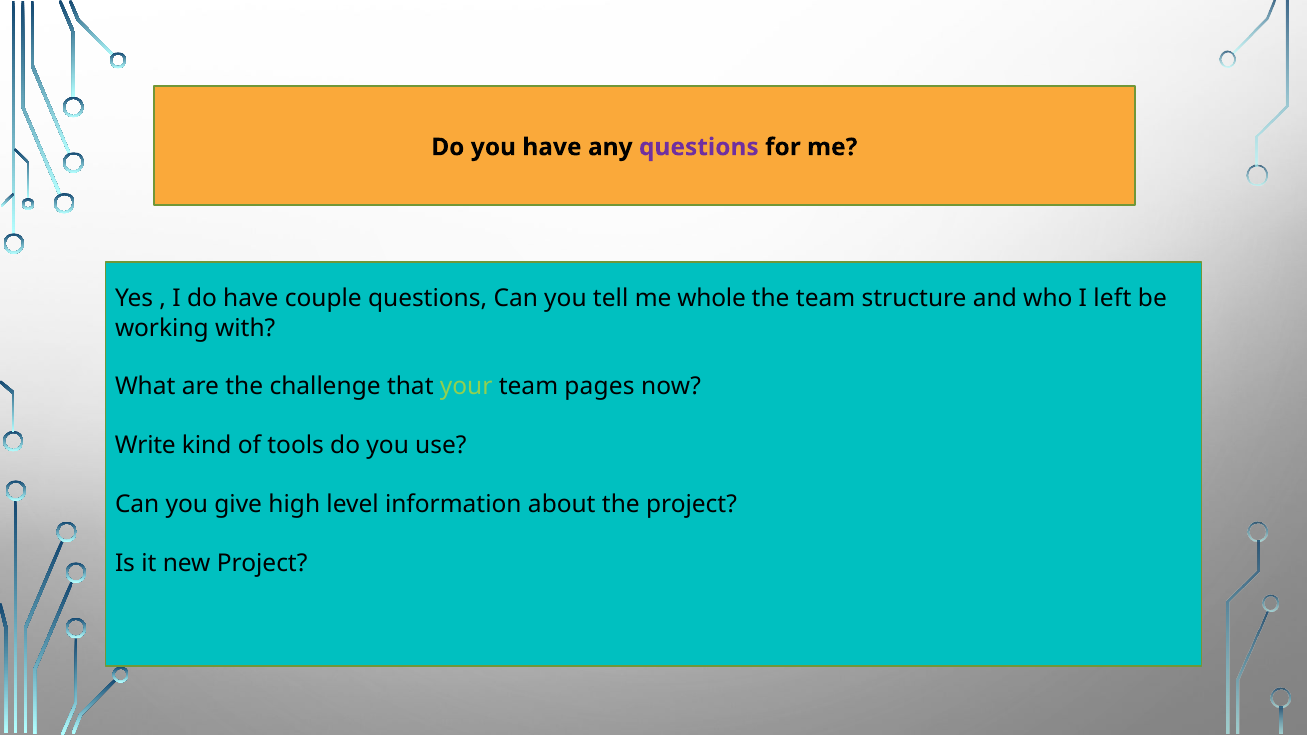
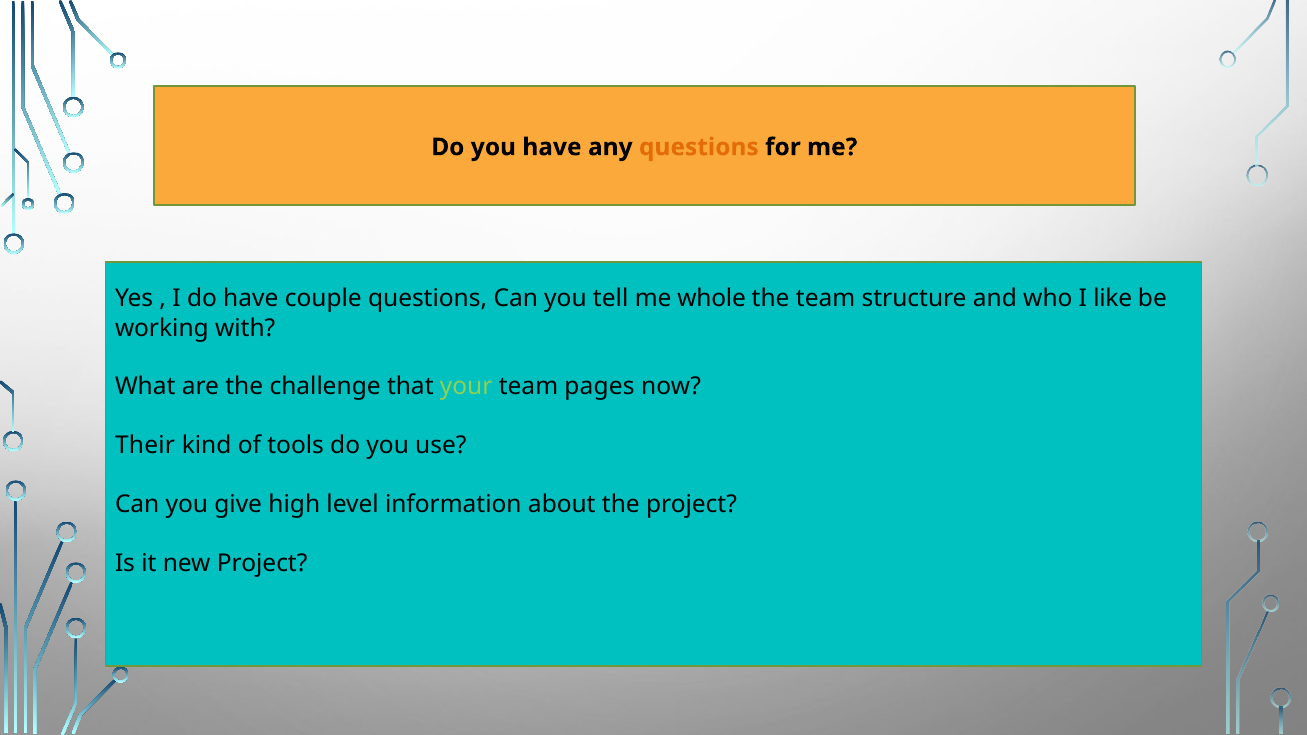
questions at (699, 147) colour: purple -> orange
left: left -> like
Write: Write -> Their
